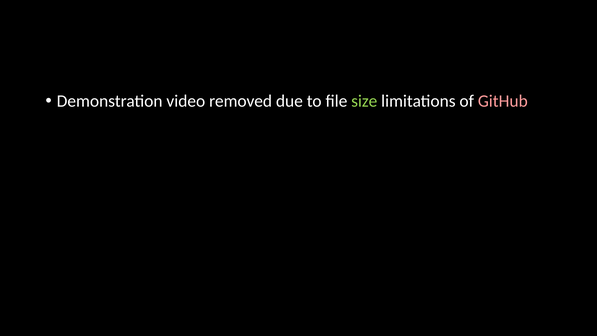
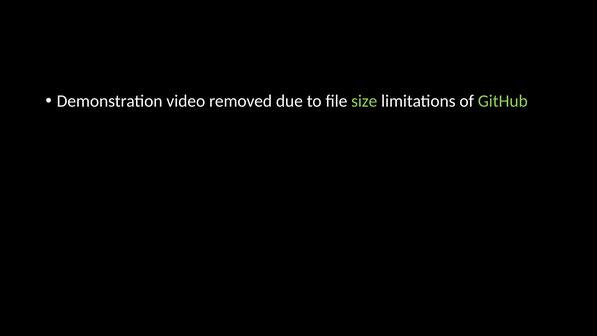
GitHub colour: pink -> light green
